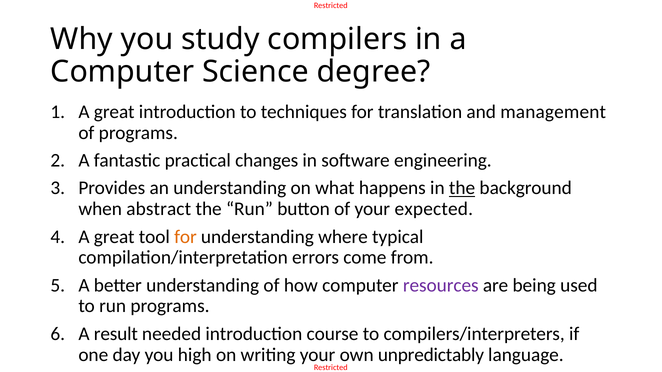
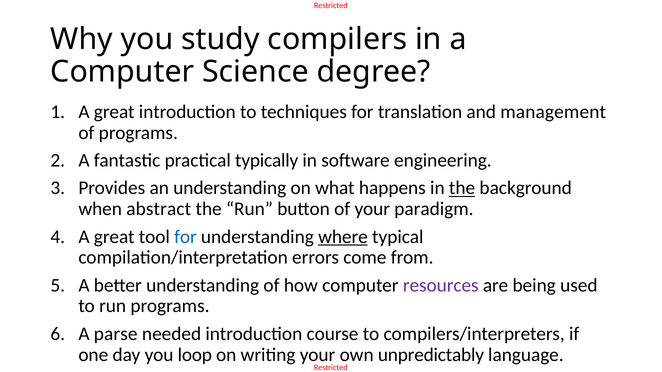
changes: changes -> typically
expected: expected -> paradigm
for at (185, 237) colour: orange -> blue
where underline: none -> present
result: result -> parse
high: high -> loop
